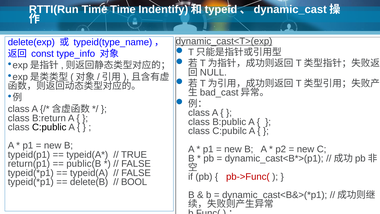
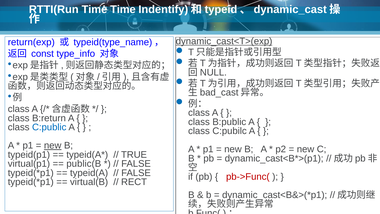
delete(exp: delete(exp -> return(exp
C:public colour: black -> blue
new at (53, 145) underline: none -> present
return(p1: return(p1 -> virtual(p1
delete(B: delete(B -> virtual(B
BOOL: BOOL -> RECT
